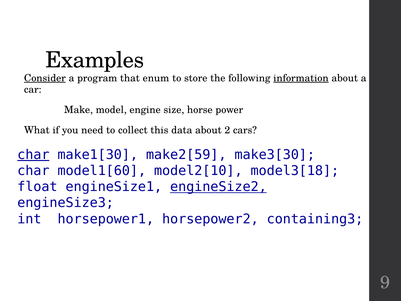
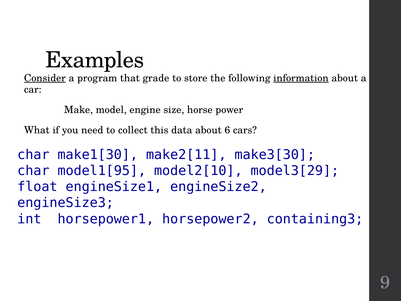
enum: enum -> grade
2: 2 -> 6
char at (33, 155) underline: present -> none
make2[59: make2[59 -> make2[11
model1[60: model1[60 -> model1[95
model3[18: model3[18 -> model3[29
engineSize2 underline: present -> none
